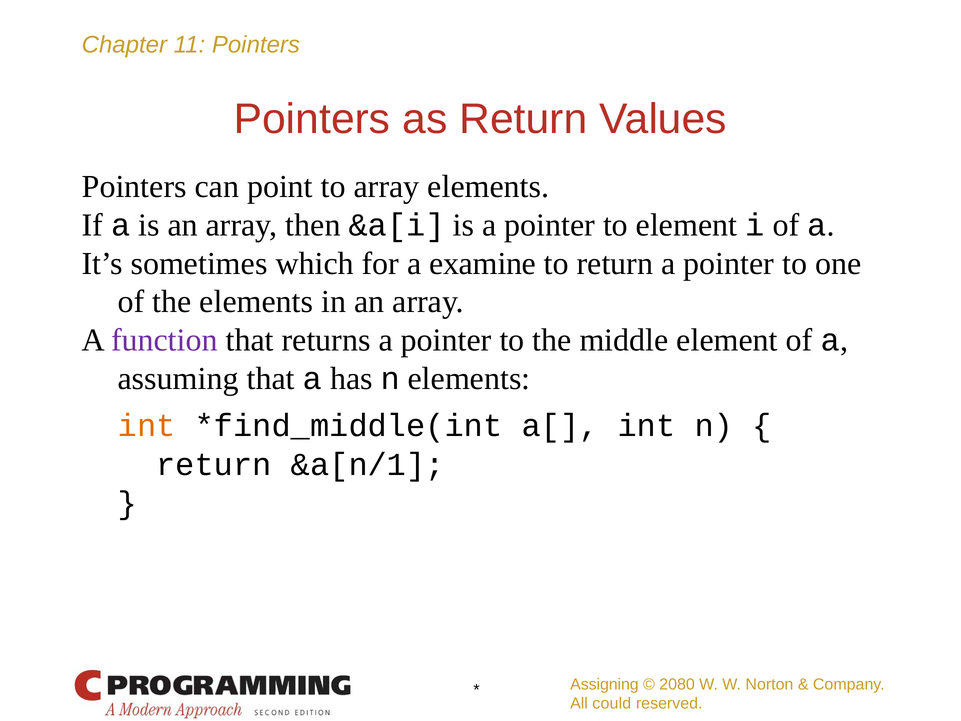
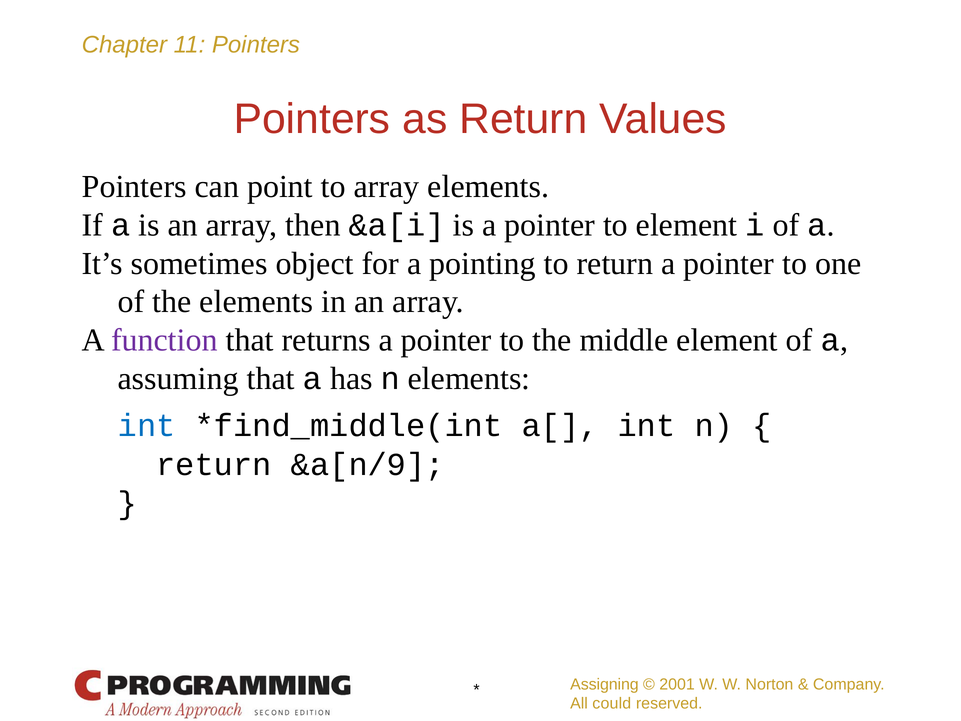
which: which -> object
examine: examine -> pointing
int at (147, 426) colour: orange -> blue
&a[n/1: &a[n/1 -> &a[n/9
2080: 2080 -> 2001
